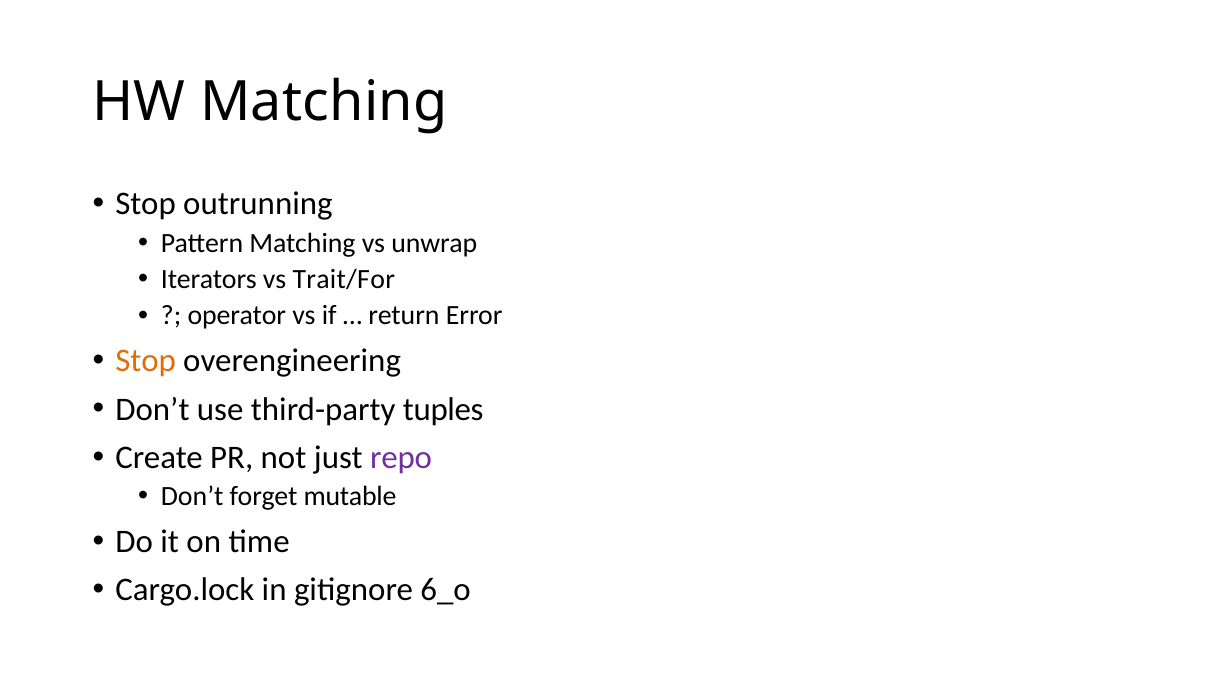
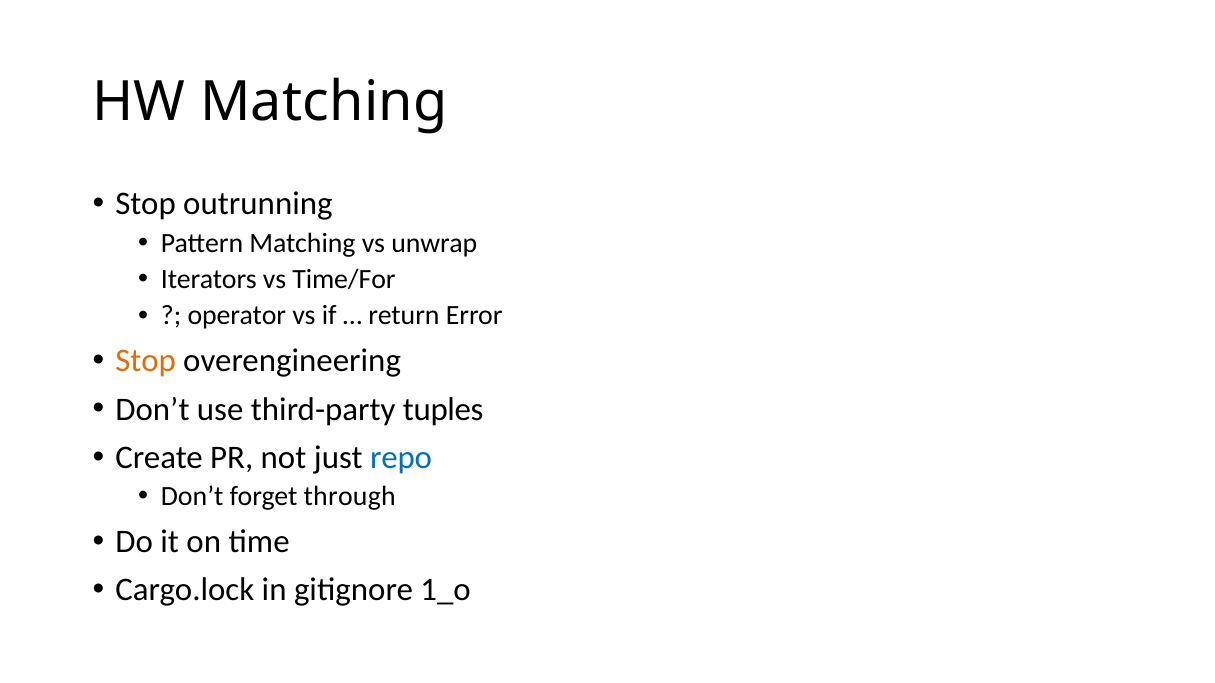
Trait/For: Trait/For -> Time/For
repo colour: purple -> blue
mutable: mutable -> through
6_o: 6_o -> 1_o
